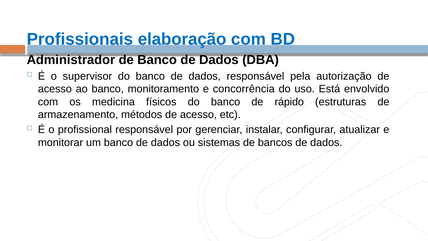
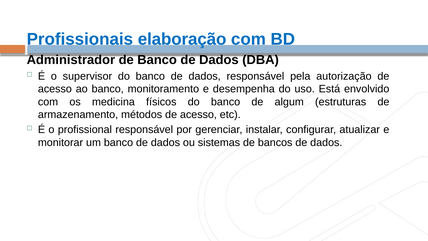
concorrência: concorrência -> desempenha
rápido: rápido -> algum
